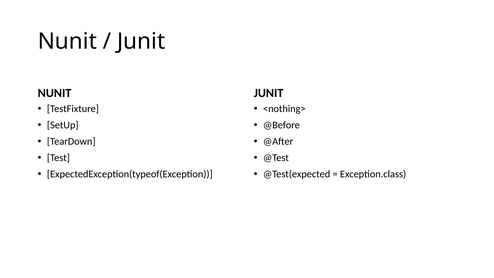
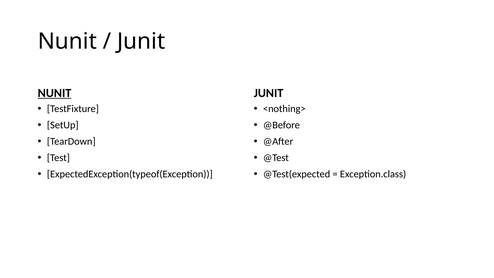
NUNIT at (55, 93) underline: none -> present
